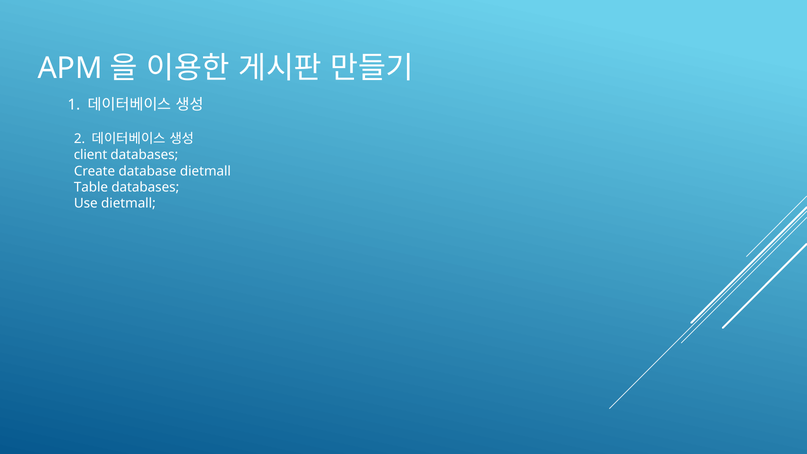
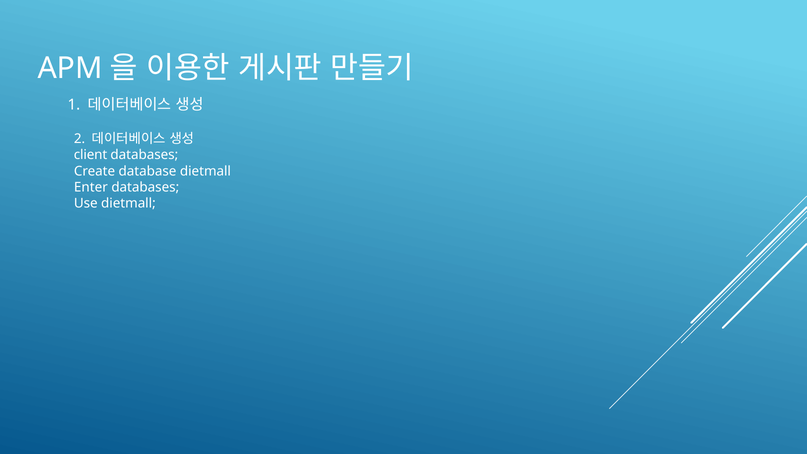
Table: Table -> Enter
